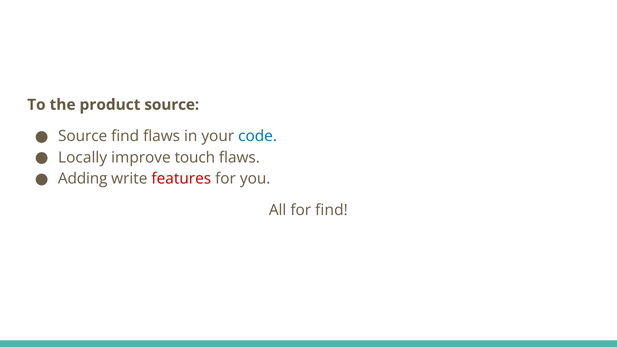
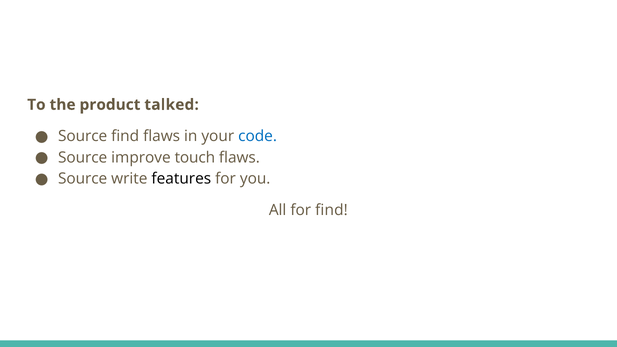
product source: source -> talked
Locally at (83, 158): Locally -> Source
Adding at (83, 179): Adding -> Source
features colour: red -> black
